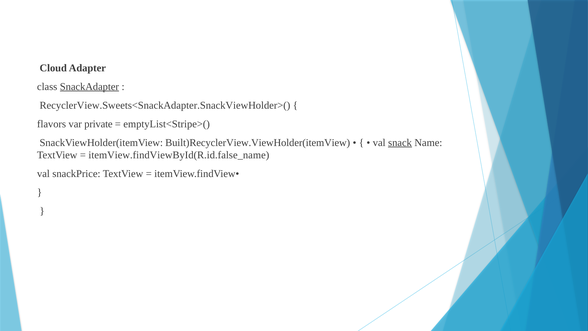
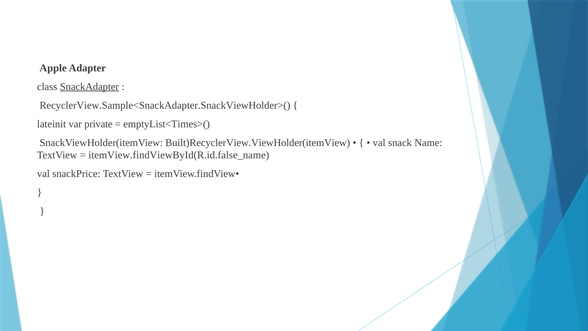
Cloud: Cloud -> Apple
RecyclerView.Sweets<SnackAdapter.SnackViewHolder>(: RecyclerView.Sweets<SnackAdapter.SnackViewHolder>( -> RecyclerView.Sample<SnackAdapter.SnackViewHolder>(
flavors: flavors -> lateinit
emptyList<Stripe>(: emptyList<Stripe>( -> emptyList<Times>(
snack underline: present -> none
